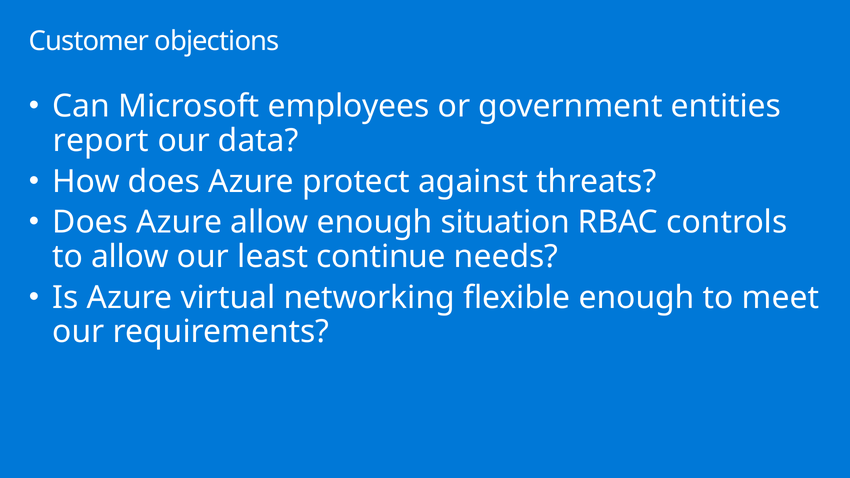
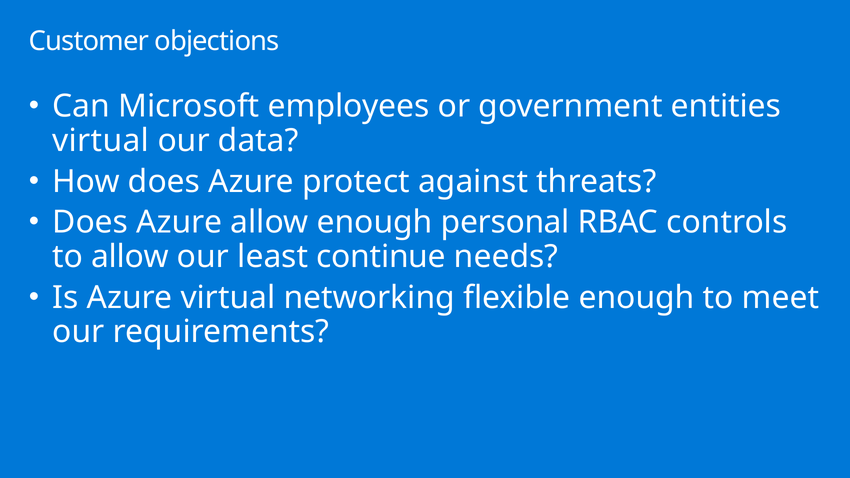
report at (101, 141): report -> virtual
situation: situation -> personal
